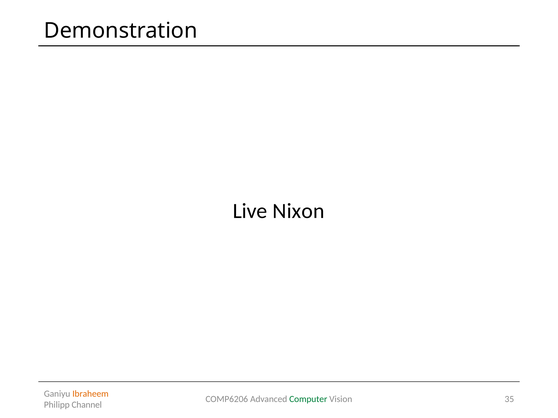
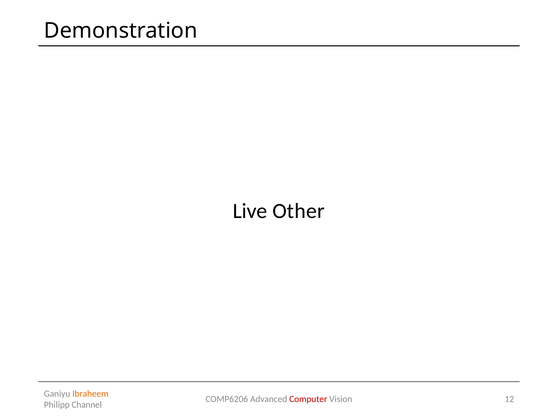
Nixon: Nixon -> Other
Computer colour: green -> red
35: 35 -> 12
